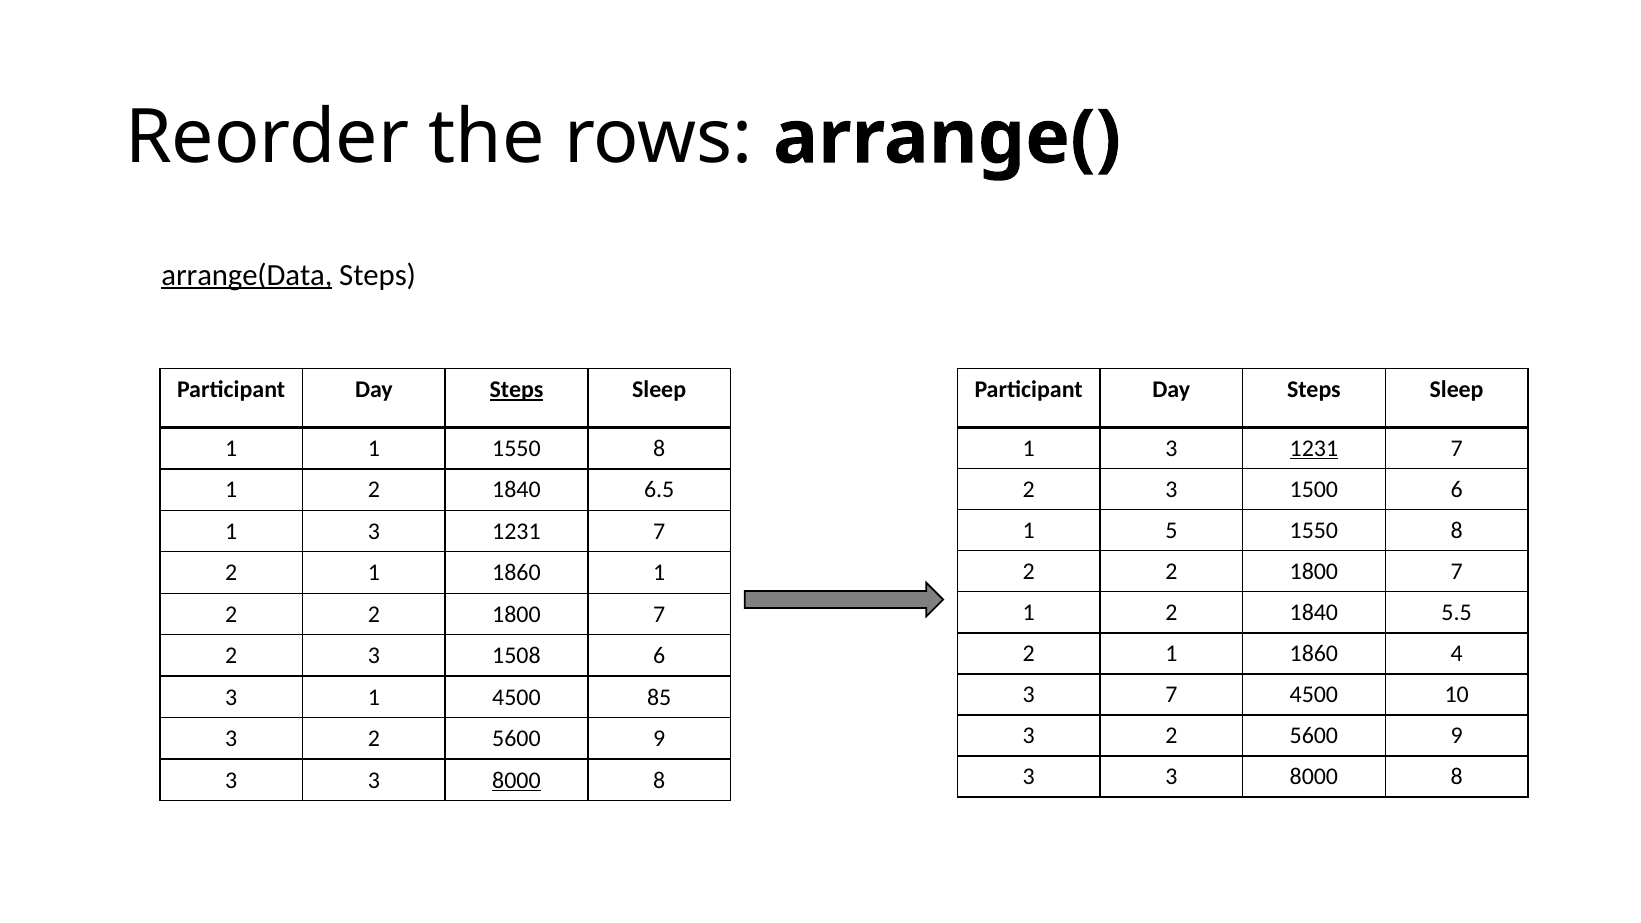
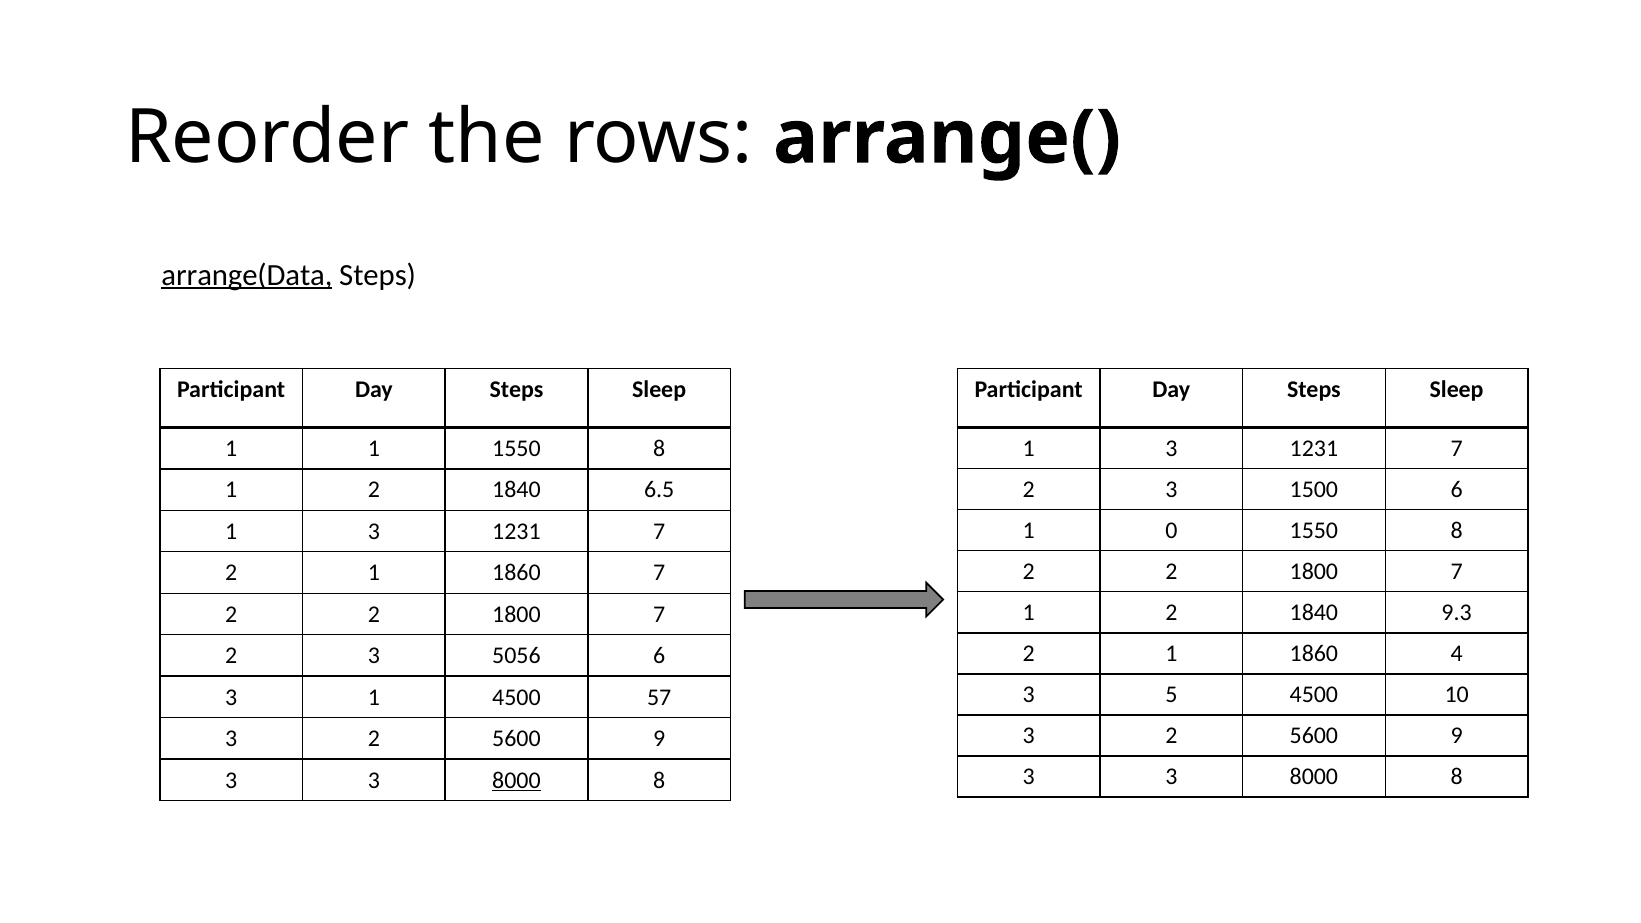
Steps at (517, 390) underline: present -> none
1231 at (1314, 448) underline: present -> none
5: 5 -> 0
1860 1: 1 -> 7
5.5: 5.5 -> 9.3
1508: 1508 -> 5056
3 7: 7 -> 5
85: 85 -> 57
